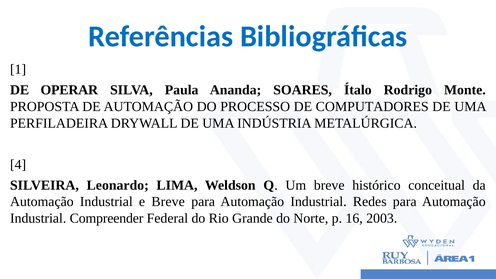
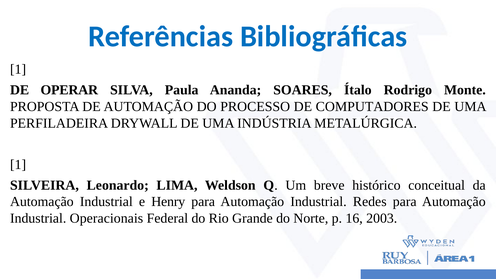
4 at (18, 165): 4 -> 1
e Breve: Breve -> Henry
Compreender: Compreender -> Operacionais
